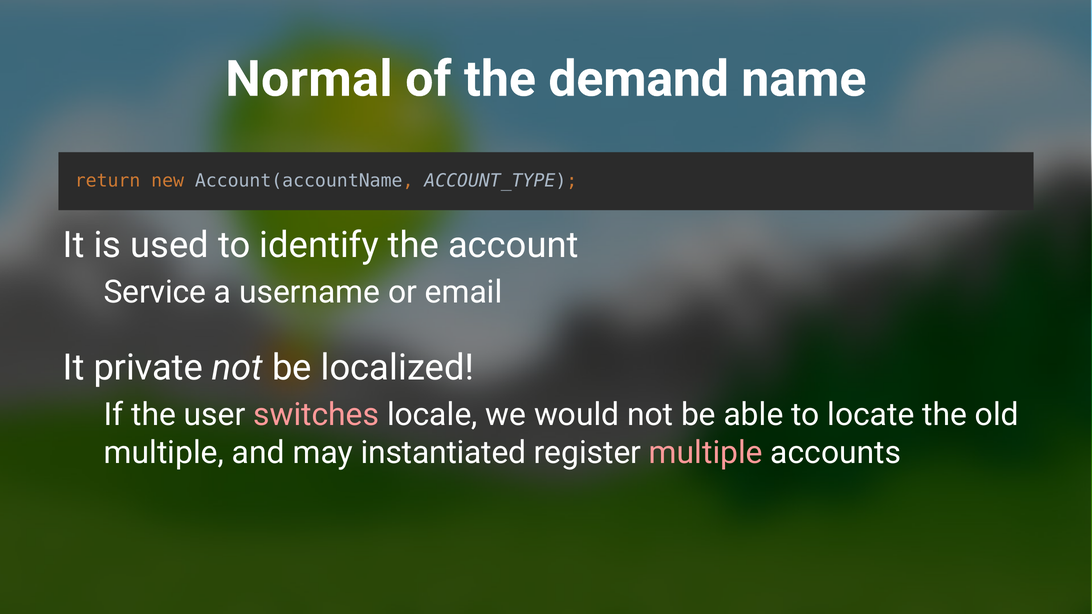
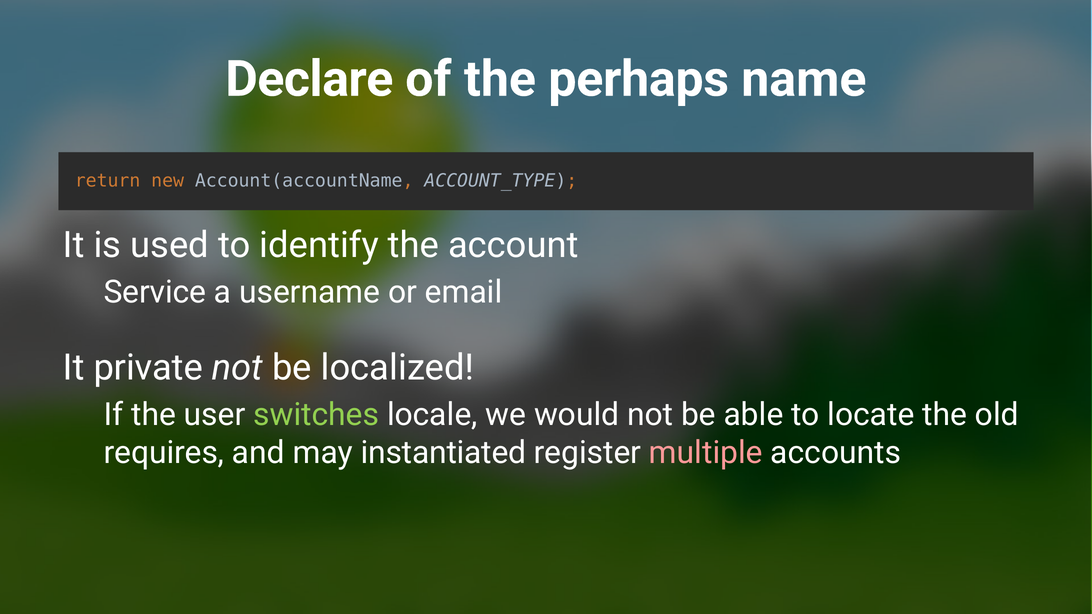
Normal: Normal -> Declare
demand: demand -> perhaps
switches colour: pink -> light green
multiple at (164, 453): multiple -> requires
